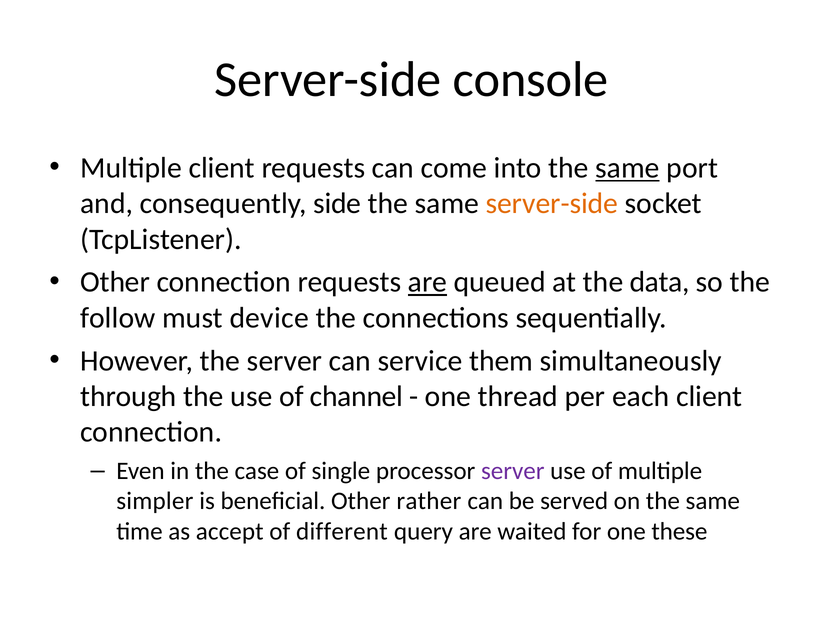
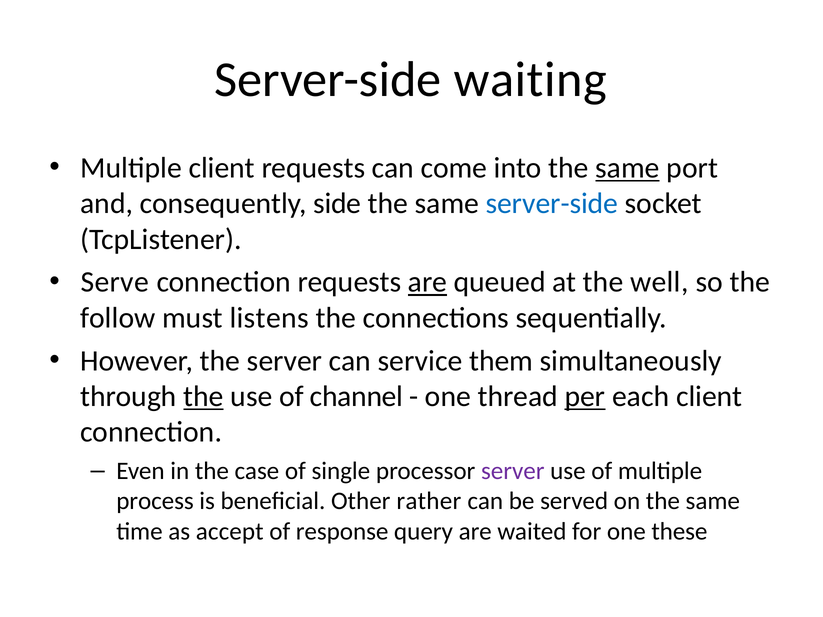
console: console -> waiting
server-side at (552, 204) colour: orange -> blue
Other at (115, 282): Other -> Serve
data: data -> well
device: device -> listens
the at (204, 397) underline: none -> present
per underline: none -> present
simpler: simpler -> process
different: different -> response
